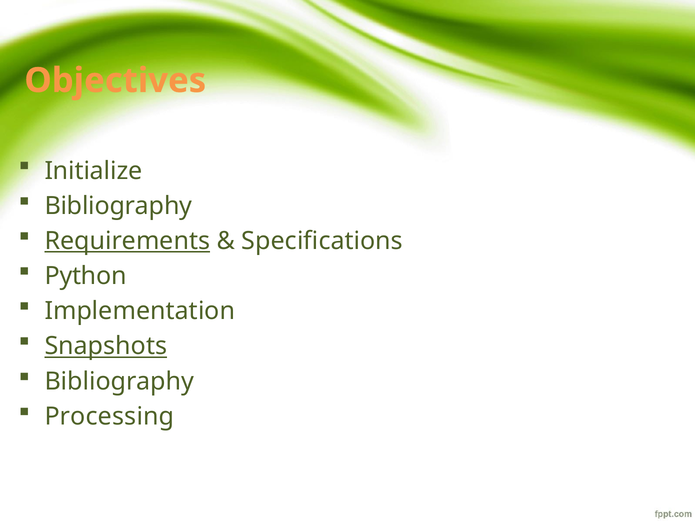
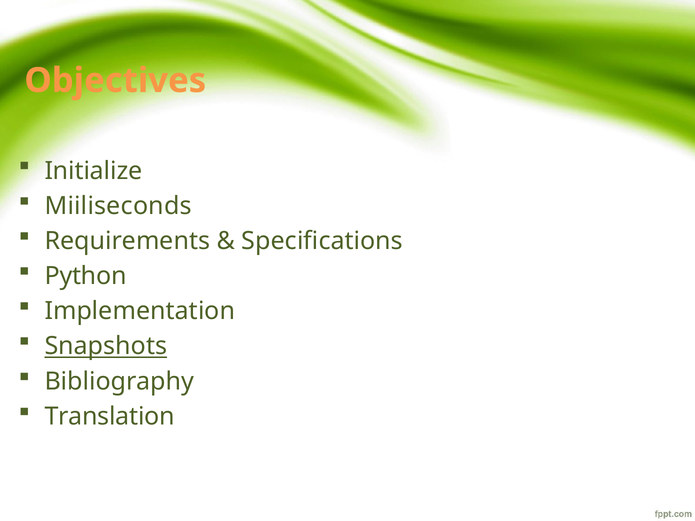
Bibliography at (118, 206): Bibliography -> Miiliseconds
Requirements underline: present -> none
Processing: Processing -> Translation
